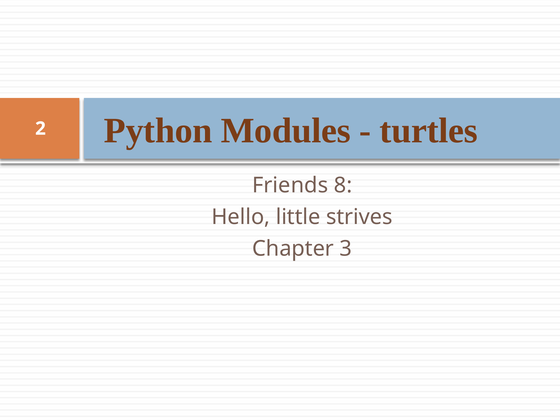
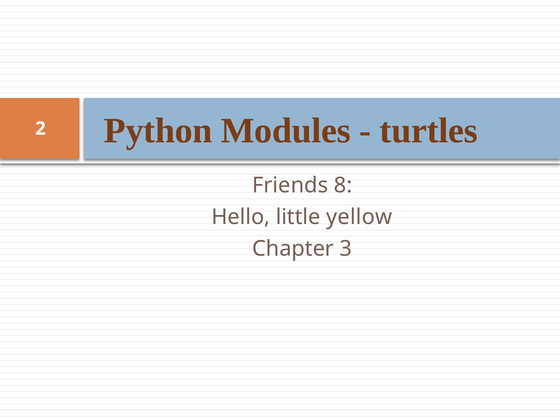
strives: strives -> yellow
